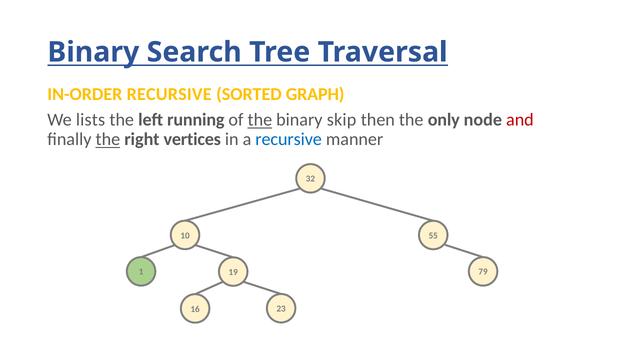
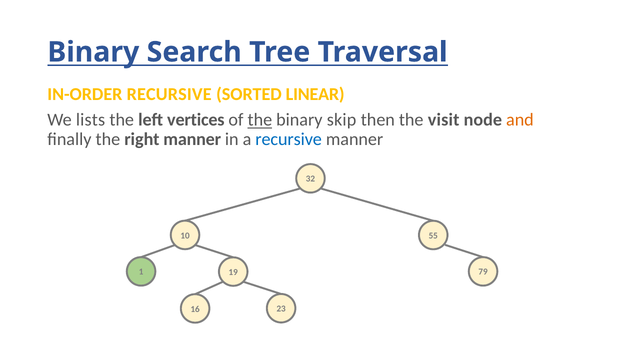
GRAPH: GRAPH -> LINEAR
running: running -> vertices
only: only -> visit
and colour: red -> orange
the at (108, 140) underline: present -> none
right vertices: vertices -> manner
